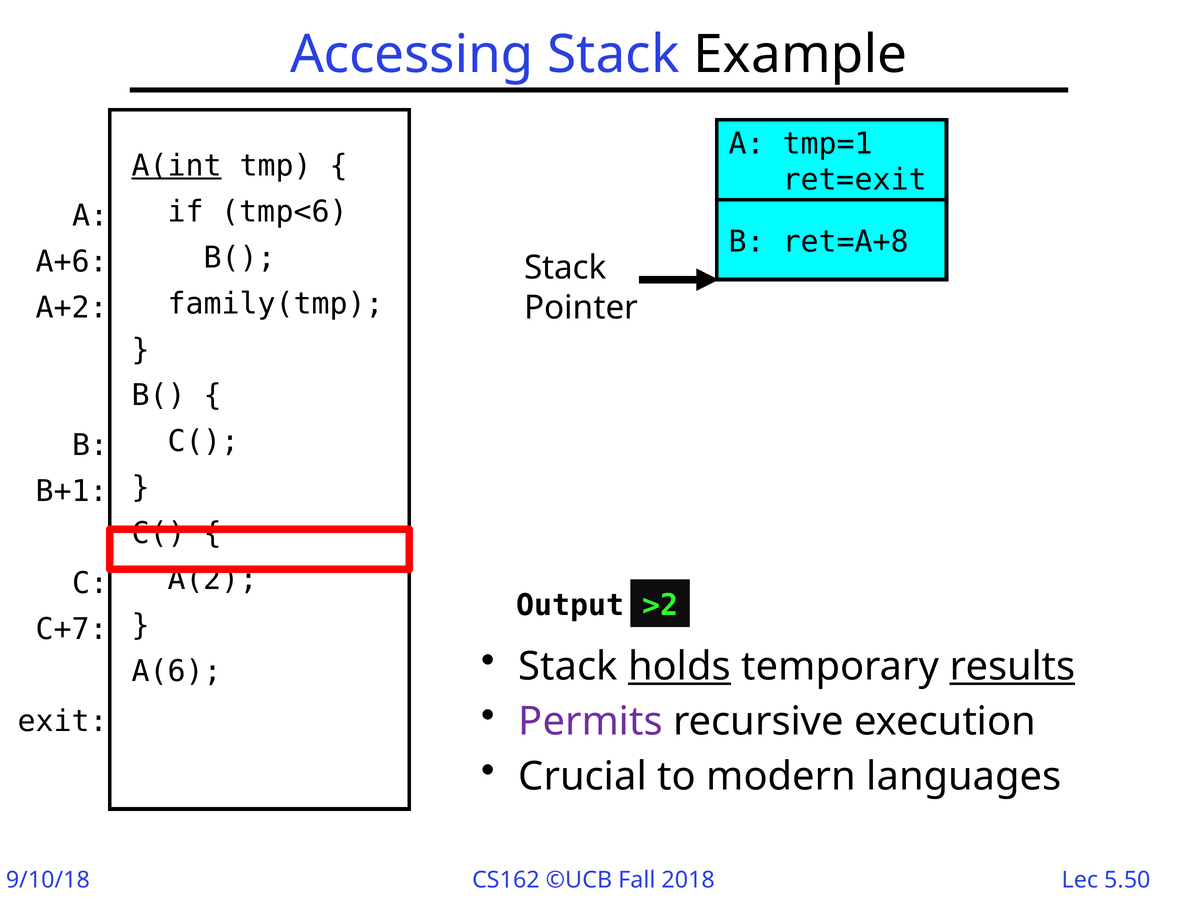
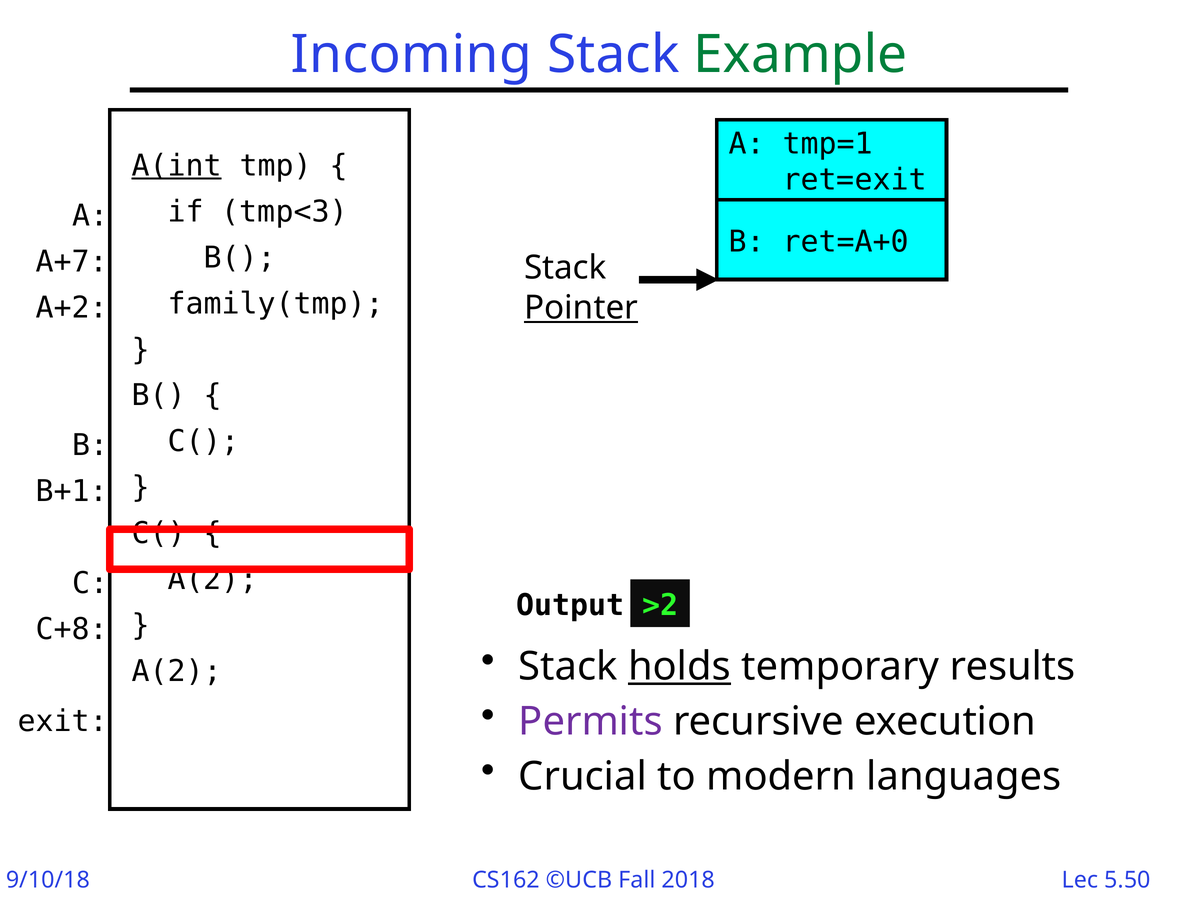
Accessing: Accessing -> Incoming
Example colour: black -> green
tmp<6: tmp<6 -> tmp<3
ret=A+8: ret=A+8 -> ret=A+0
A+6: A+6 -> A+7
Pointer underline: none -> present
C+7: C+7 -> C+8
results underline: present -> none
A(6 at (177, 671): A(6 -> A(2
